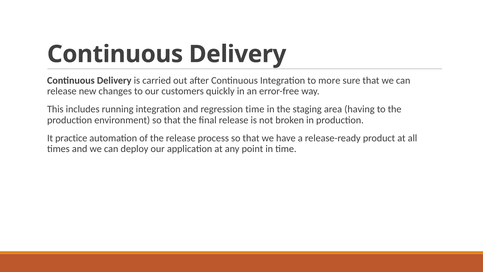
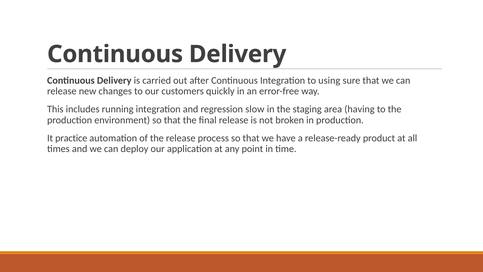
more: more -> using
regression time: time -> slow
